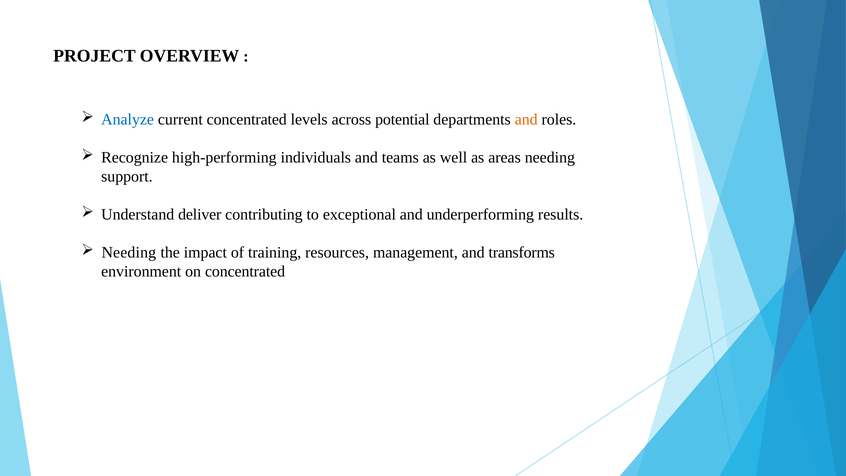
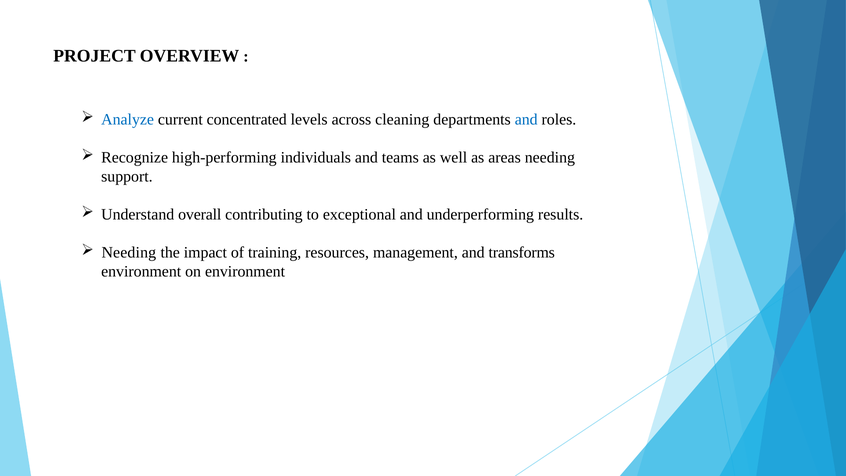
potential: potential -> cleaning
and at (526, 119) colour: orange -> blue
deliver: deliver -> overall
on concentrated: concentrated -> environment
